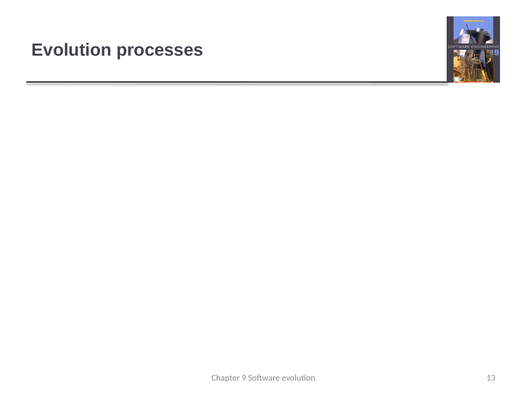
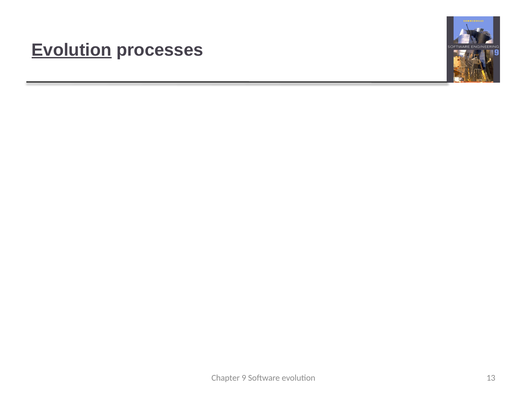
Evolution at (72, 50) underline: none -> present
